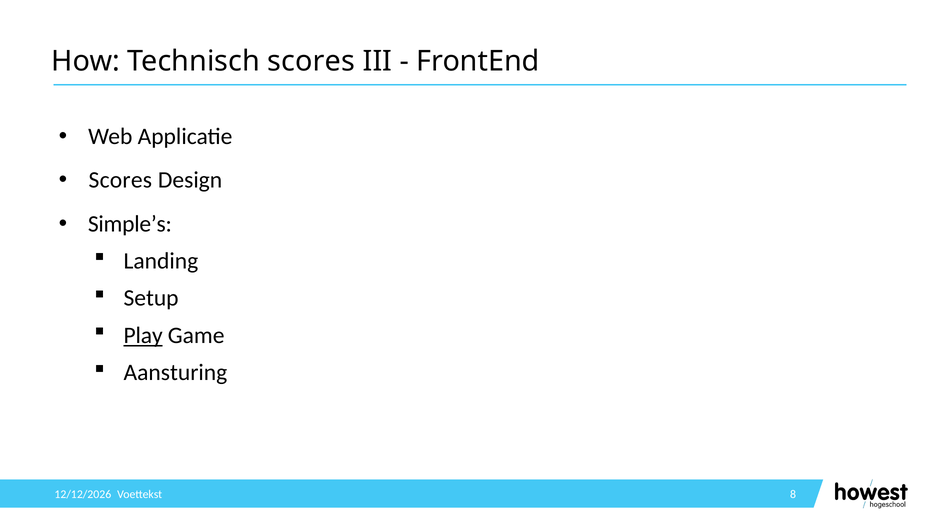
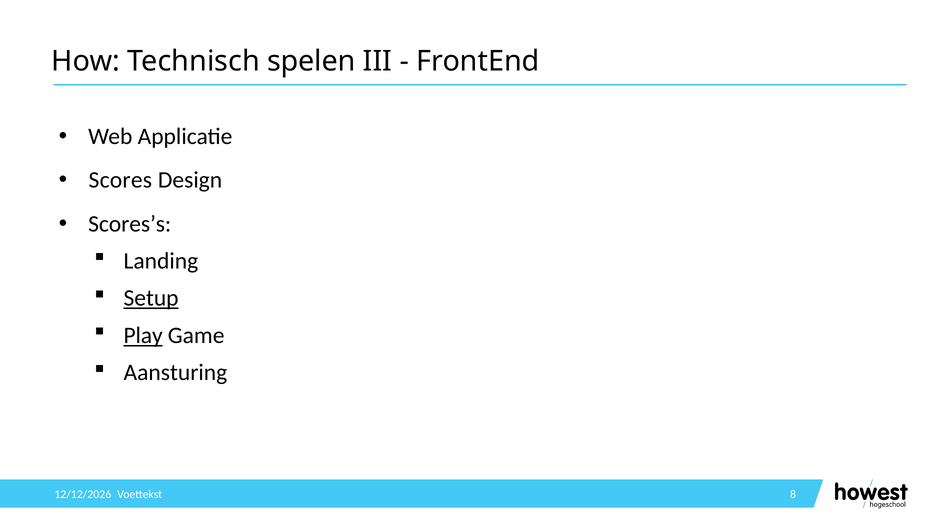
Technisch scores: scores -> spelen
Simple’s: Simple’s -> Scores’s
Setup underline: none -> present
